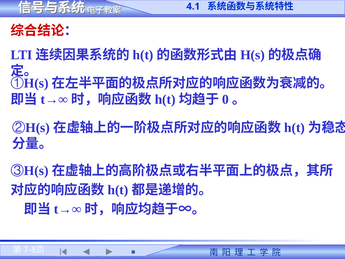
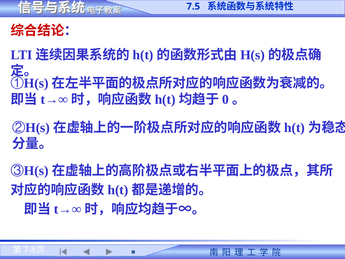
4.1: 4.1 -> 7.5
